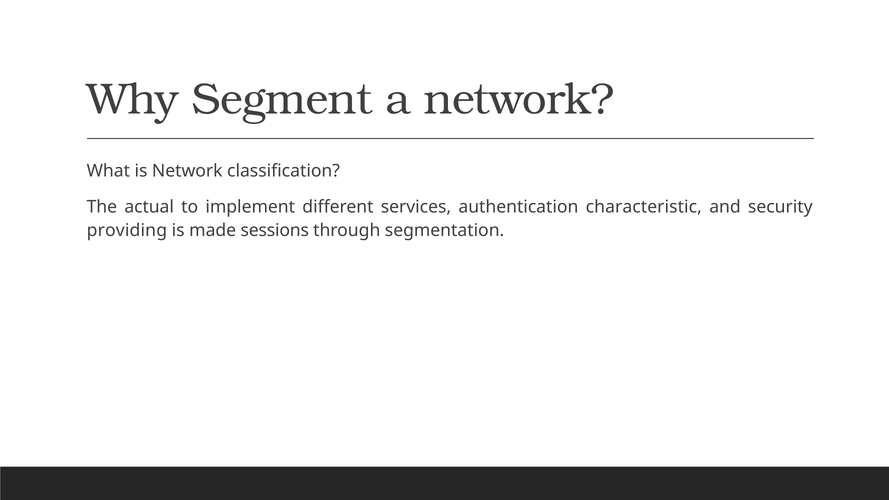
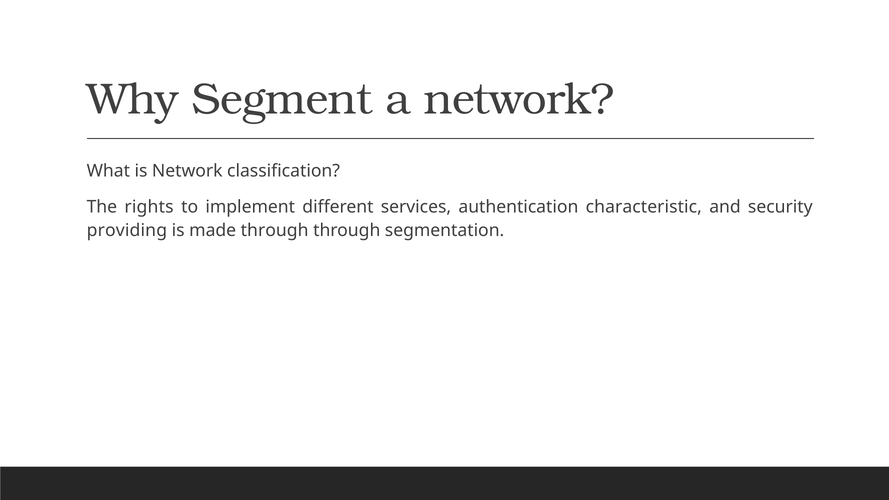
actual: actual -> rights
made sessions: sessions -> through
